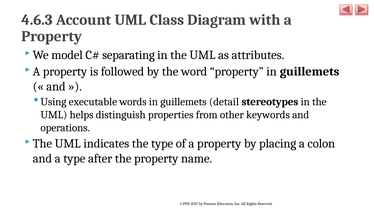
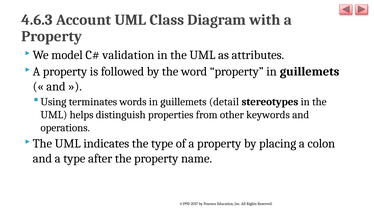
separating: separating -> validation
executable: executable -> terminates
